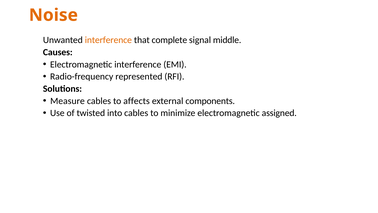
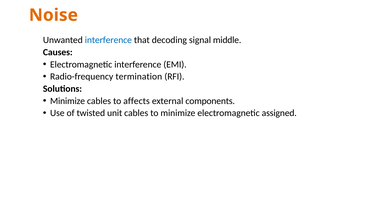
interference at (108, 40) colour: orange -> blue
complete: complete -> decoding
represented: represented -> termination
Measure at (67, 101): Measure -> Minimize
into: into -> unit
